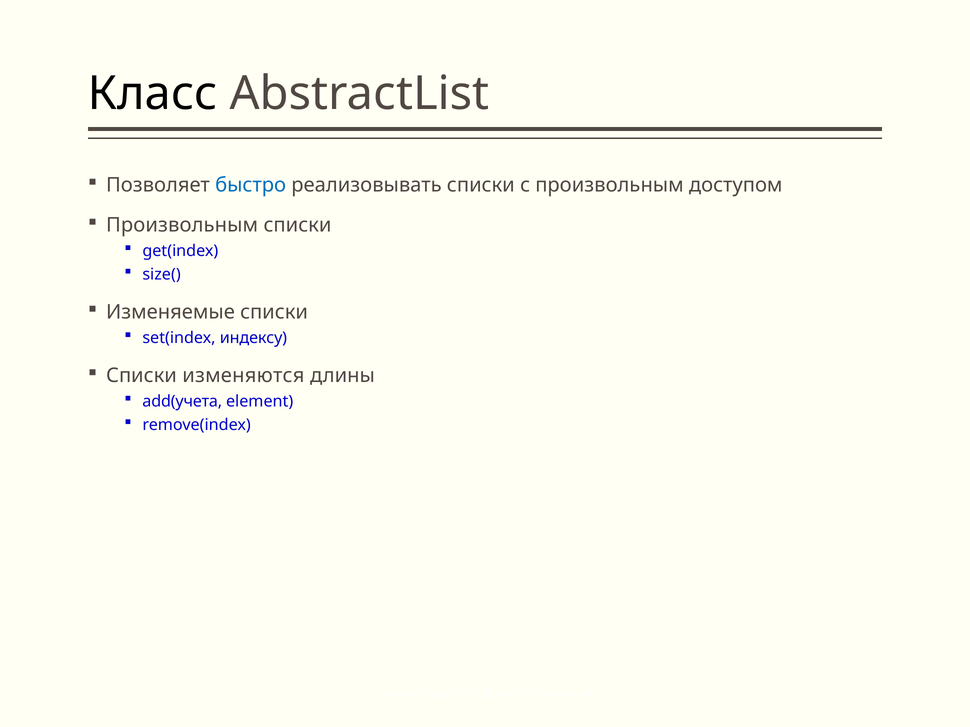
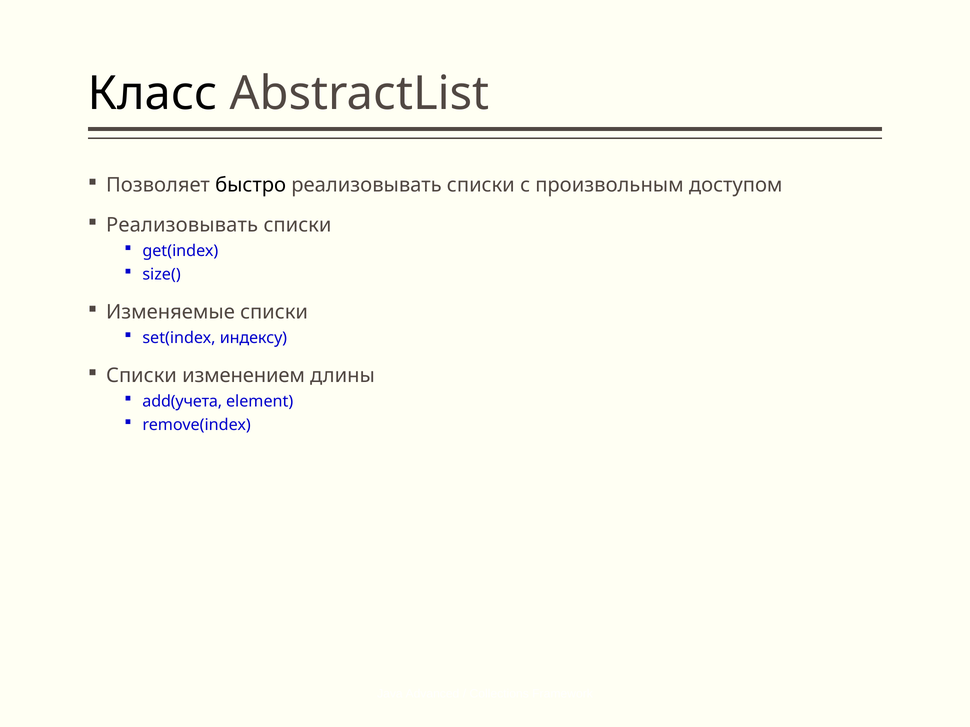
быстро colour: blue -> black
Произвольным at (182, 225): Произвольным -> Реализовывать
изменяются: изменяются -> изменением
